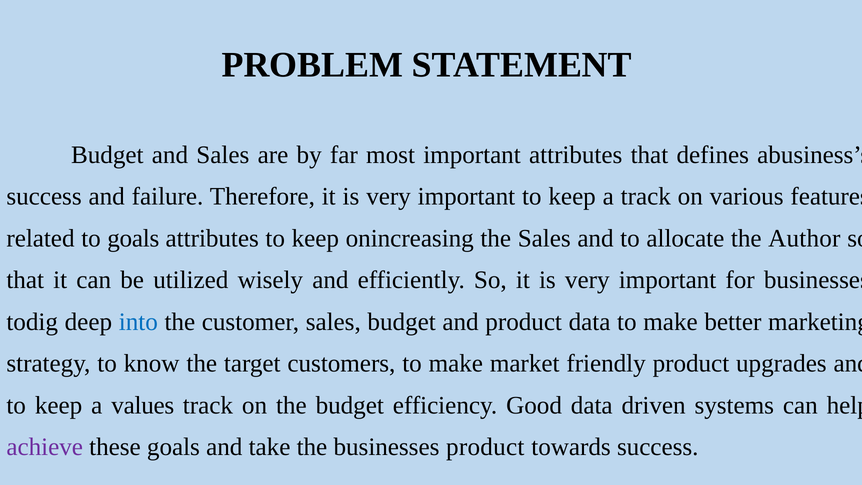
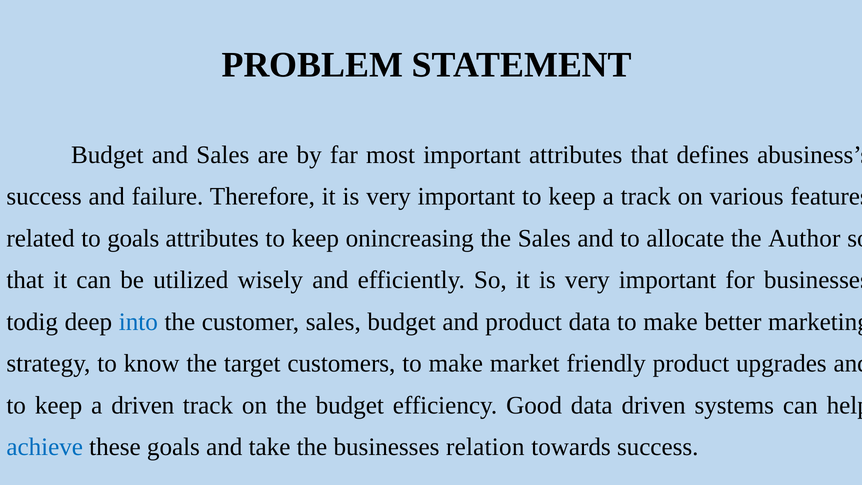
a values: values -> driven
achieve colour: purple -> blue
businesses product: product -> relation
